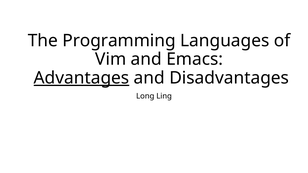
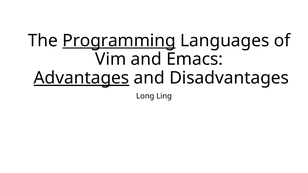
Programming underline: none -> present
